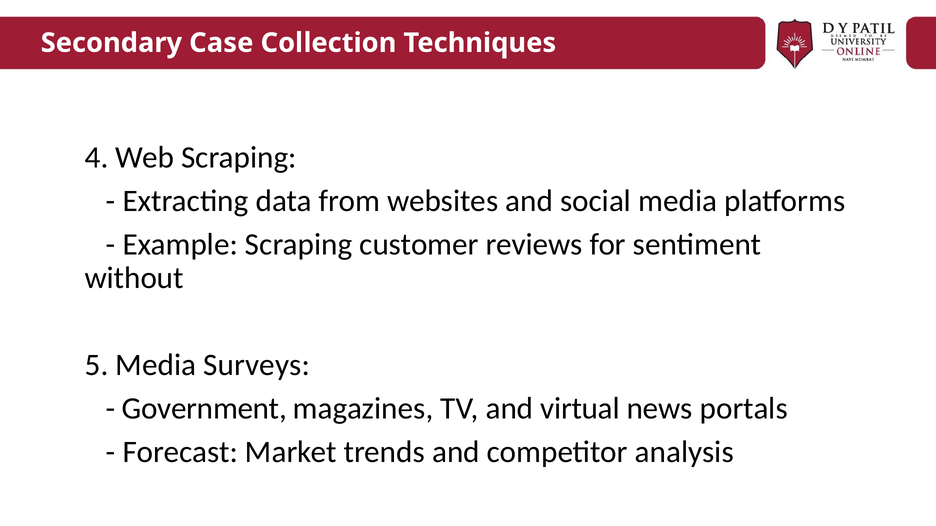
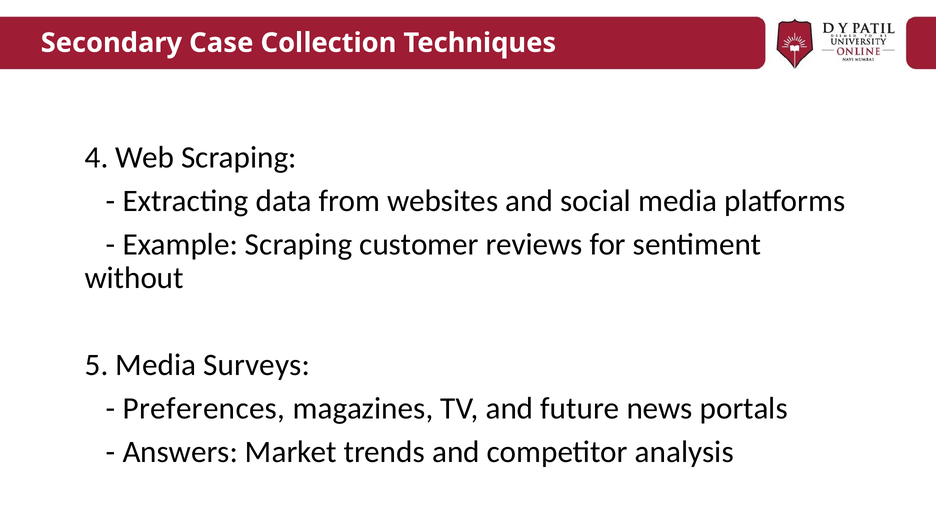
Government: Government -> Preferences
virtual: virtual -> future
Forecast: Forecast -> Answers
